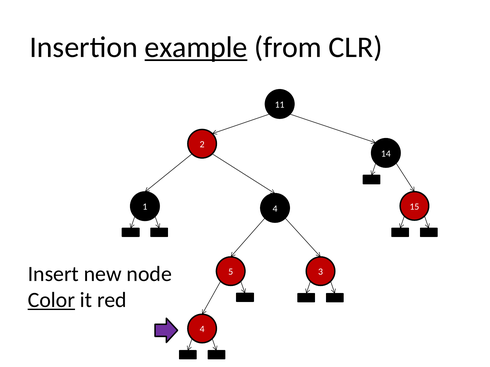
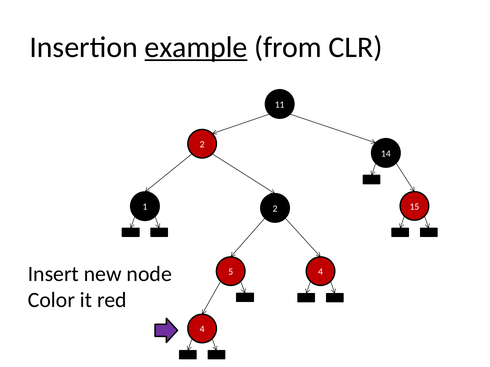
1 4: 4 -> 2
5 3: 3 -> 4
Color underline: present -> none
